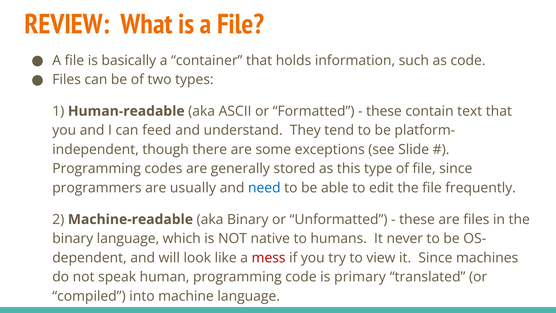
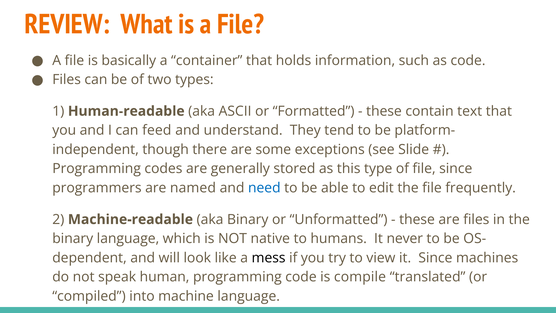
usually: usually -> named
mess colour: red -> black
primary: primary -> compile
